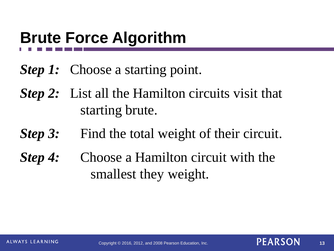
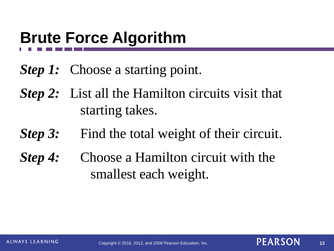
starting brute: brute -> takes
they: they -> each
